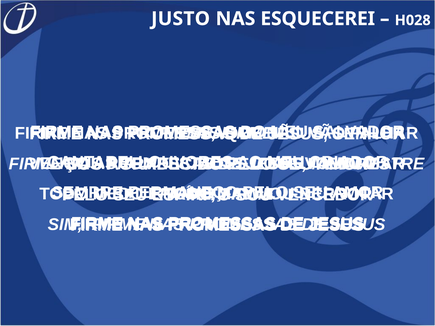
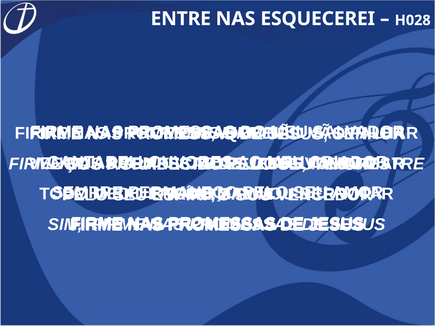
JUSTO: JUSTO -> ENTRE
